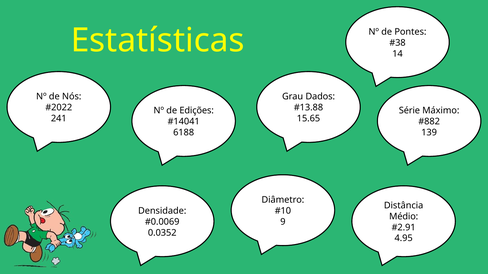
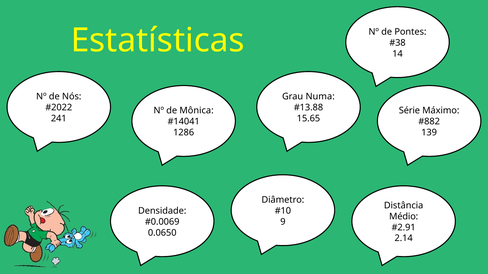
Dados: Dados -> Numa
Edições: Edições -> Mônica
6188: 6188 -> 1286
0.0352: 0.0352 -> 0.0650
4.95: 4.95 -> 2.14
